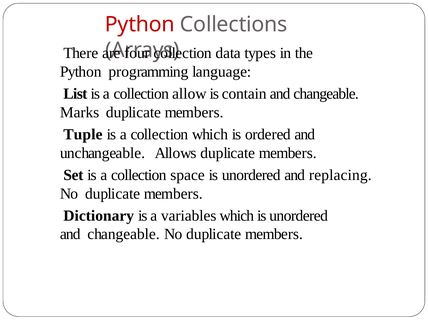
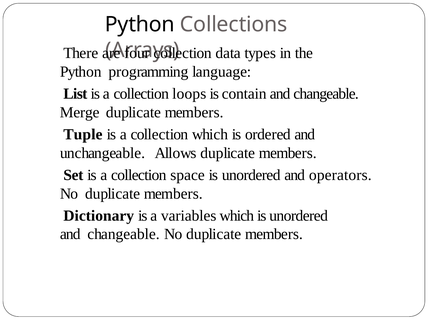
Python at (140, 24) colour: red -> black
allow: allow -> loops
Marks: Marks -> Merge
replacing: replacing -> operators
